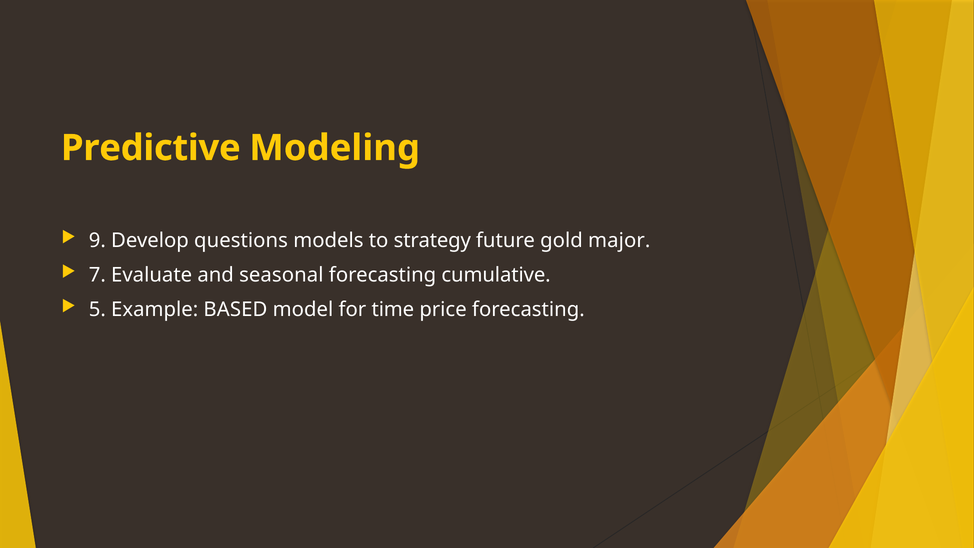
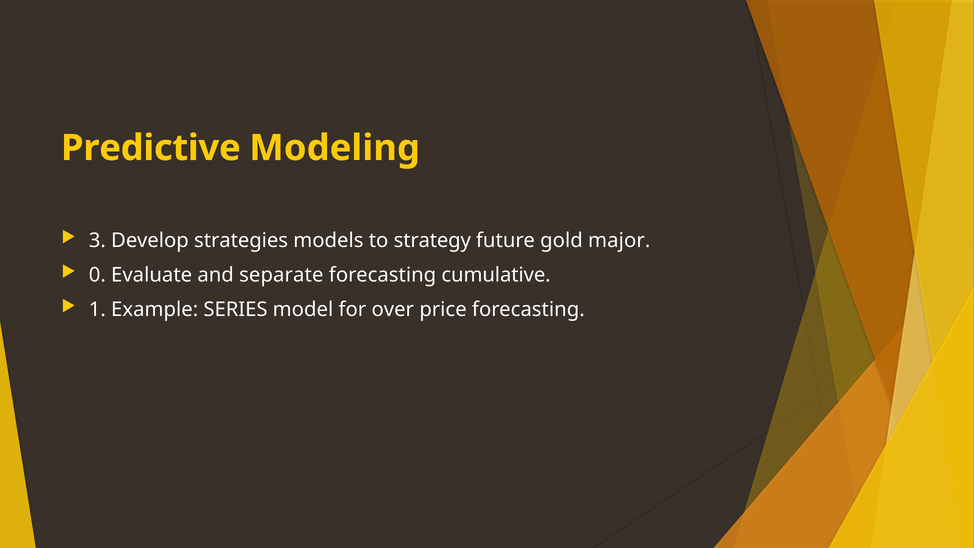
9: 9 -> 3
questions: questions -> strategies
7: 7 -> 0
seasonal: seasonal -> separate
5: 5 -> 1
BASED: BASED -> SERIES
time: time -> over
